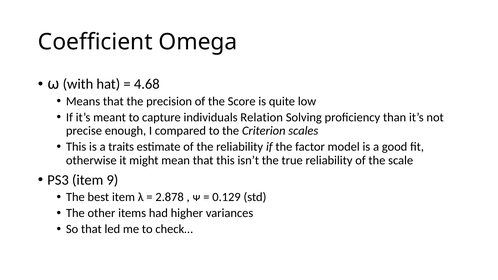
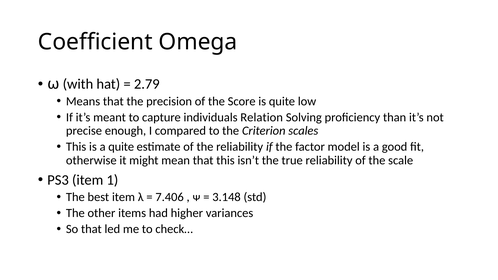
4.68: 4.68 -> 2.79
a traits: traits -> quite
9: 9 -> 1
2.878: 2.878 -> 7.406
0.129: 0.129 -> 3.148
